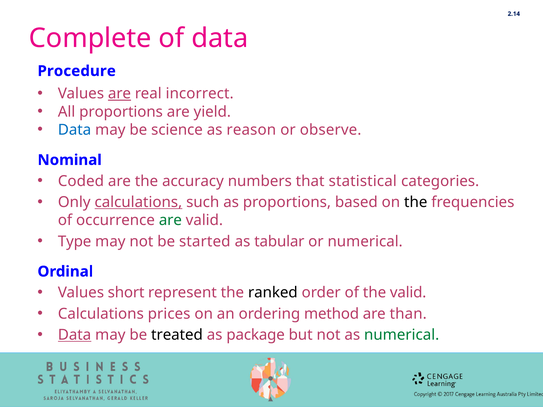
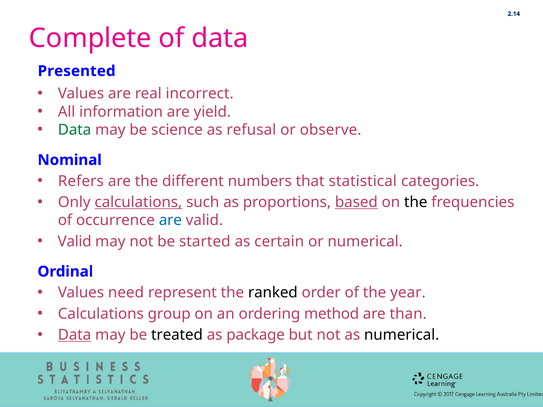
Procedure: Procedure -> Presented
are at (119, 94) underline: present -> none
All proportions: proportions -> information
Data at (75, 130) colour: blue -> green
reason: reason -> refusal
Coded: Coded -> Refers
accuracy: accuracy -> different
based underline: none -> present
are at (170, 220) colour: green -> blue
Type at (75, 242): Type -> Valid
tabular: tabular -> certain
short: short -> need
the valid: valid -> year
prices: prices -> group
numerical at (402, 335) colour: green -> black
